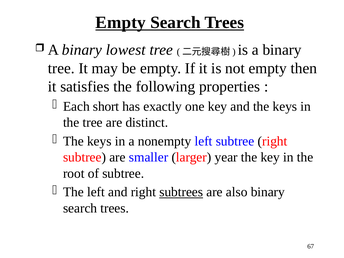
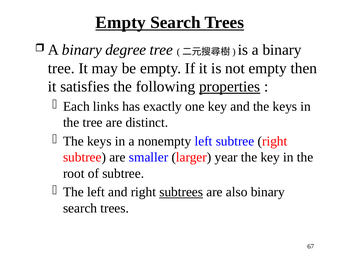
lowest: lowest -> degree
properties underline: none -> present
short: short -> links
